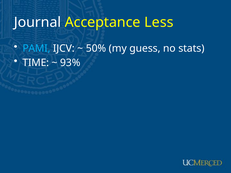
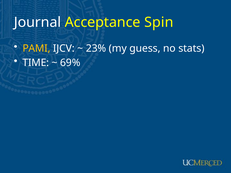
Less: Less -> Spin
PAMI colour: light blue -> yellow
50%: 50% -> 23%
93%: 93% -> 69%
